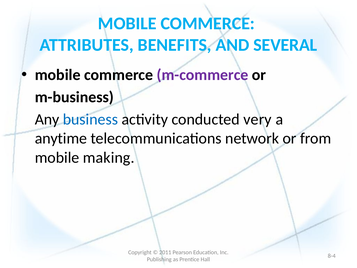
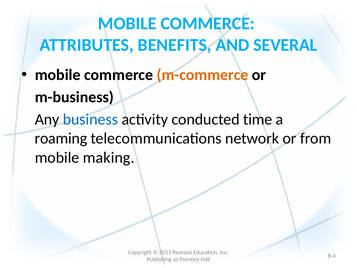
m-commerce colour: purple -> orange
very: very -> time
anytime: anytime -> roaming
